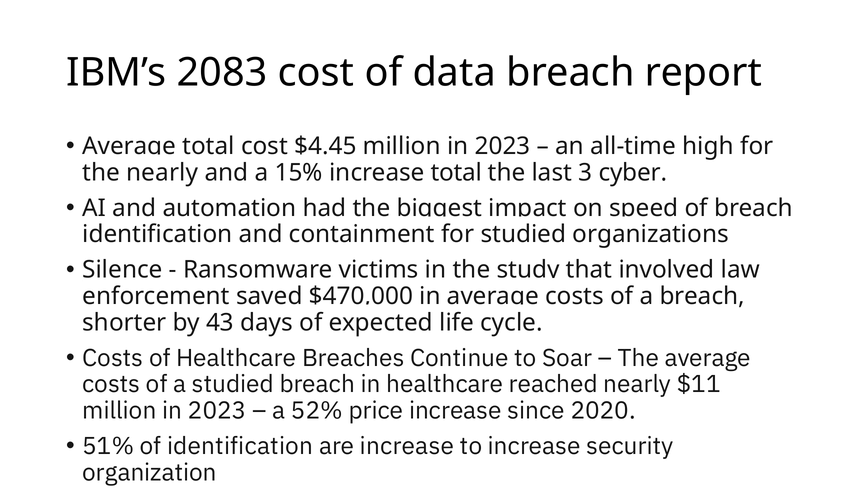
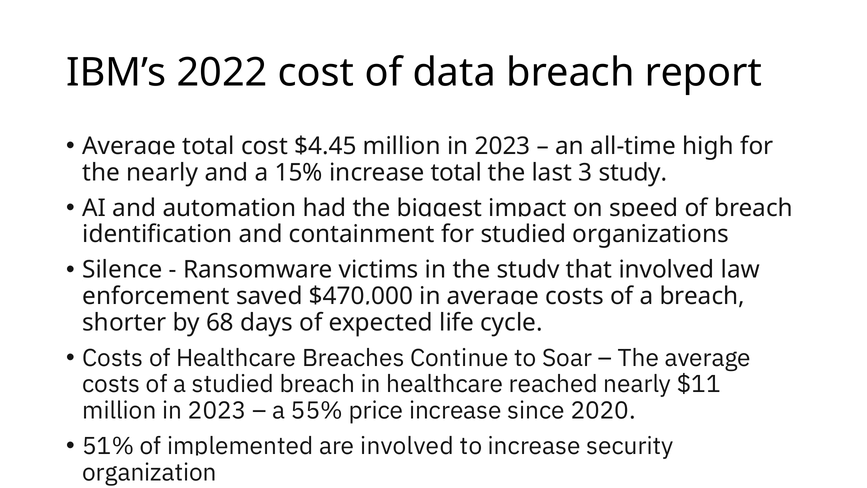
2083: 2083 -> 2022
3 cyber: cyber -> study
43: 43 -> 68
52%: 52% -> 55%
identification at (240, 446): identification -> implemented
are increase: increase -> involved
